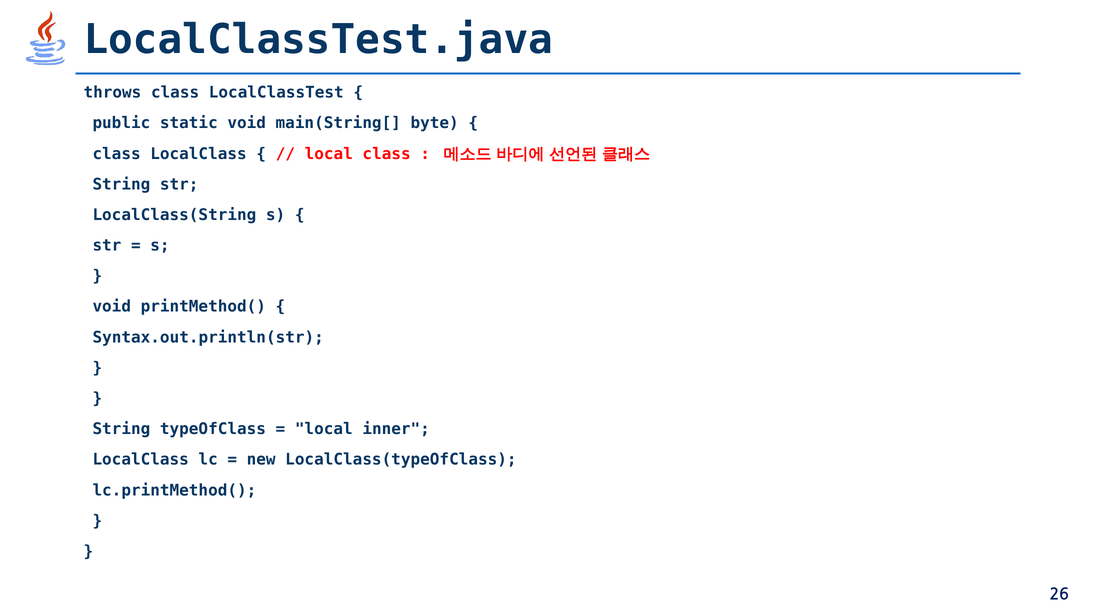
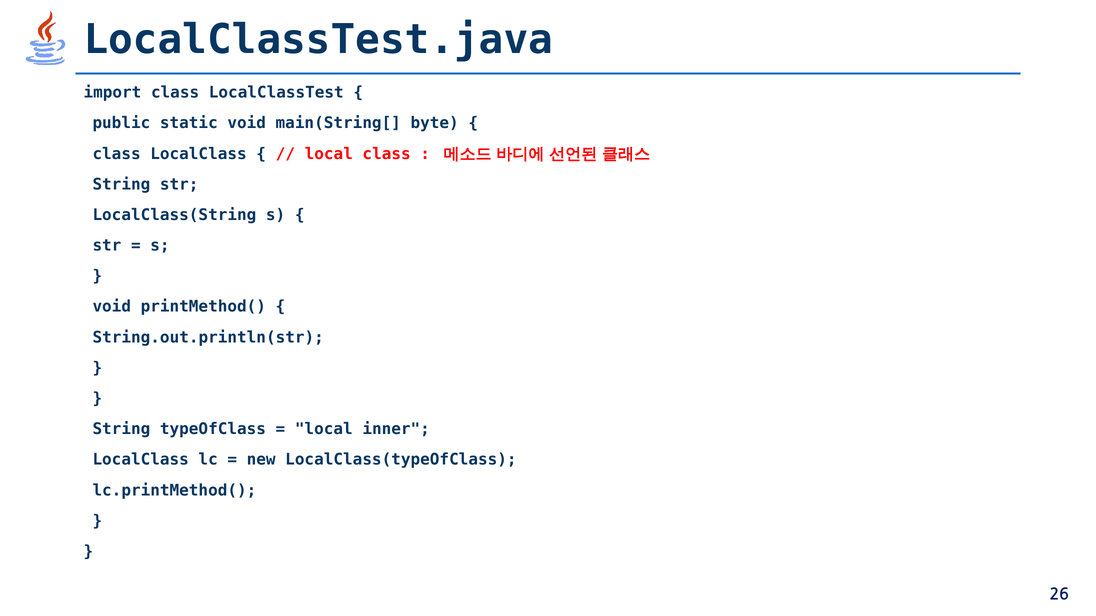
throws: throws -> import
Syntax.out.println(str: Syntax.out.println(str -> String.out.println(str
